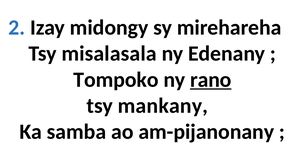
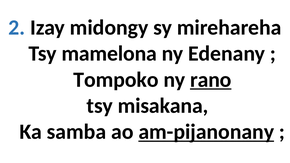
misalasala: misalasala -> mamelona
mankany: mankany -> misakana
am-pijanonany underline: none -> present
